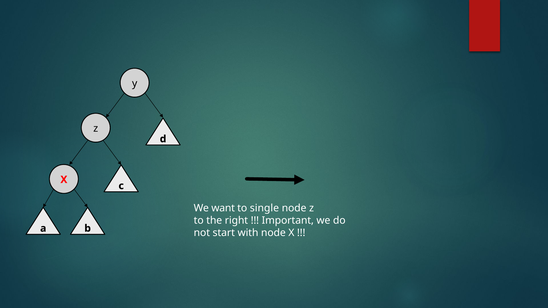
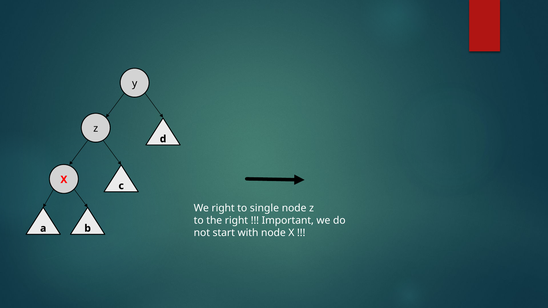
We want: want -> right
